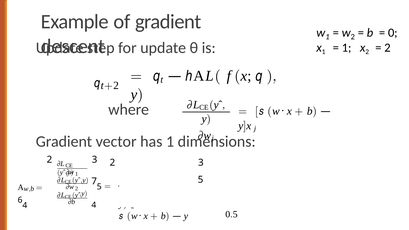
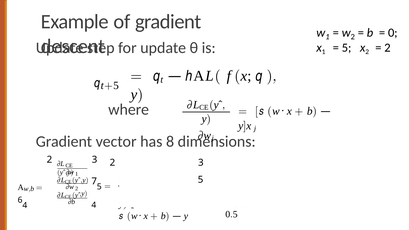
1 at (347, 48): 1 -> 5
2 at (116, 85): 2 -> 5
has 1: 1 -> 8
